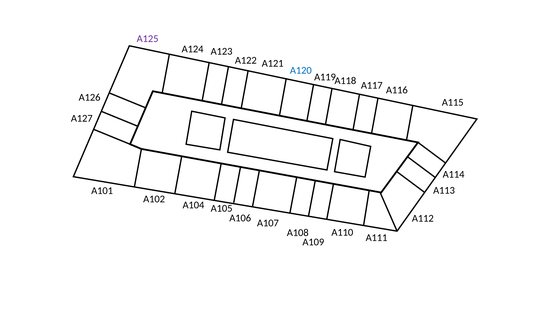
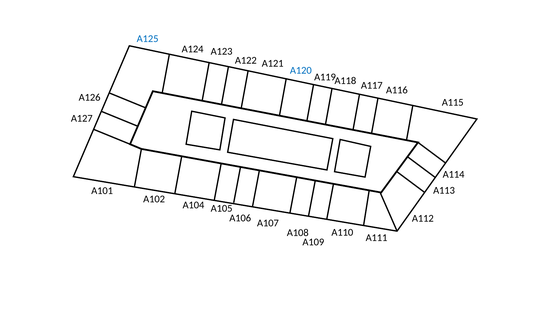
A125 colour: purple -> blue
